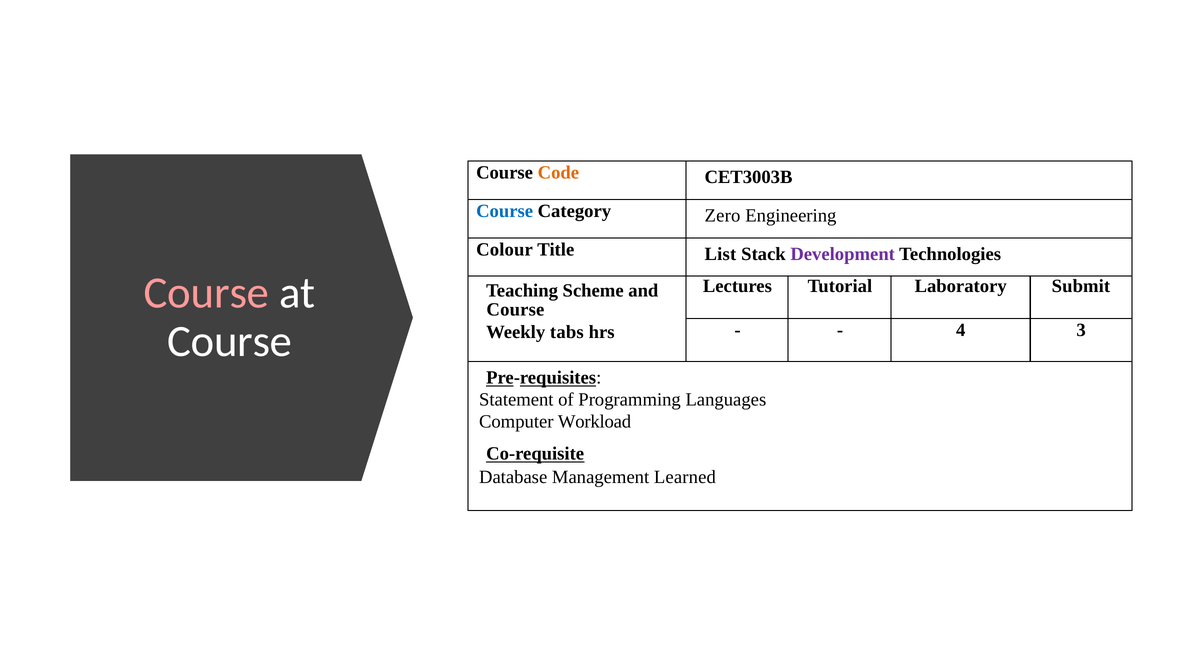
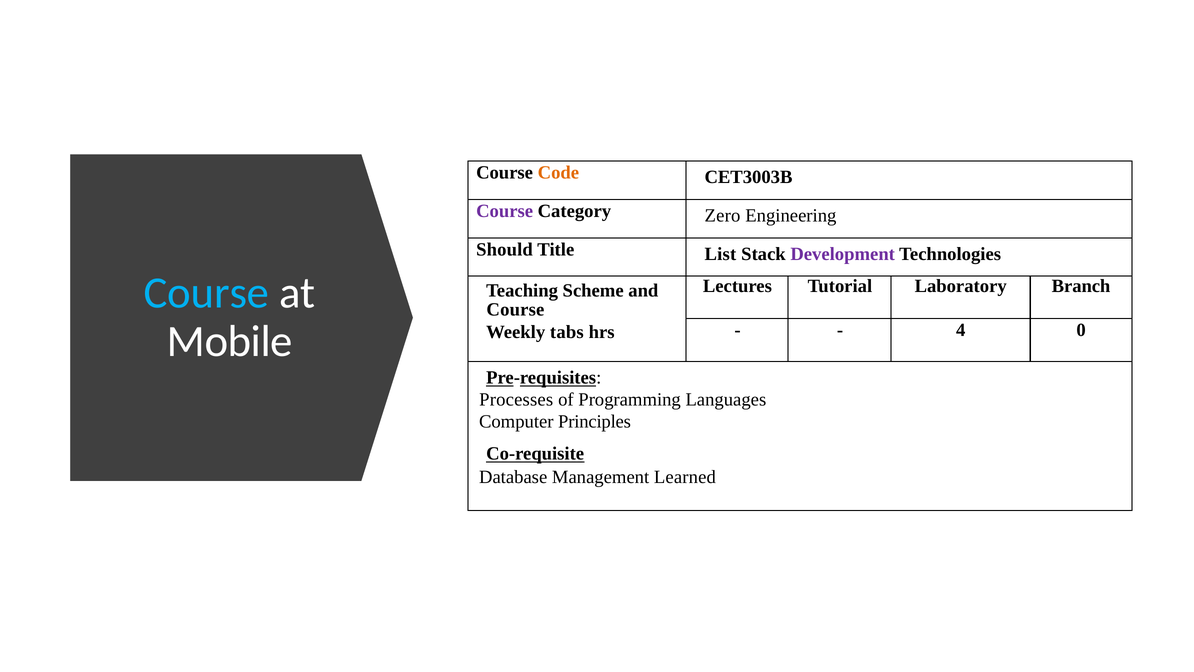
Course at (505, 211) colour: blue -> purple
Colour: Colour -> Should
Course at (206, 293) colour: pink -> light blue
Submit: Submit -> Branch
3: 3 -> 0
Course at (230, 341): Course -> Mobile
Statement: Statement -> Processes
Workload: Workload -> Principles
